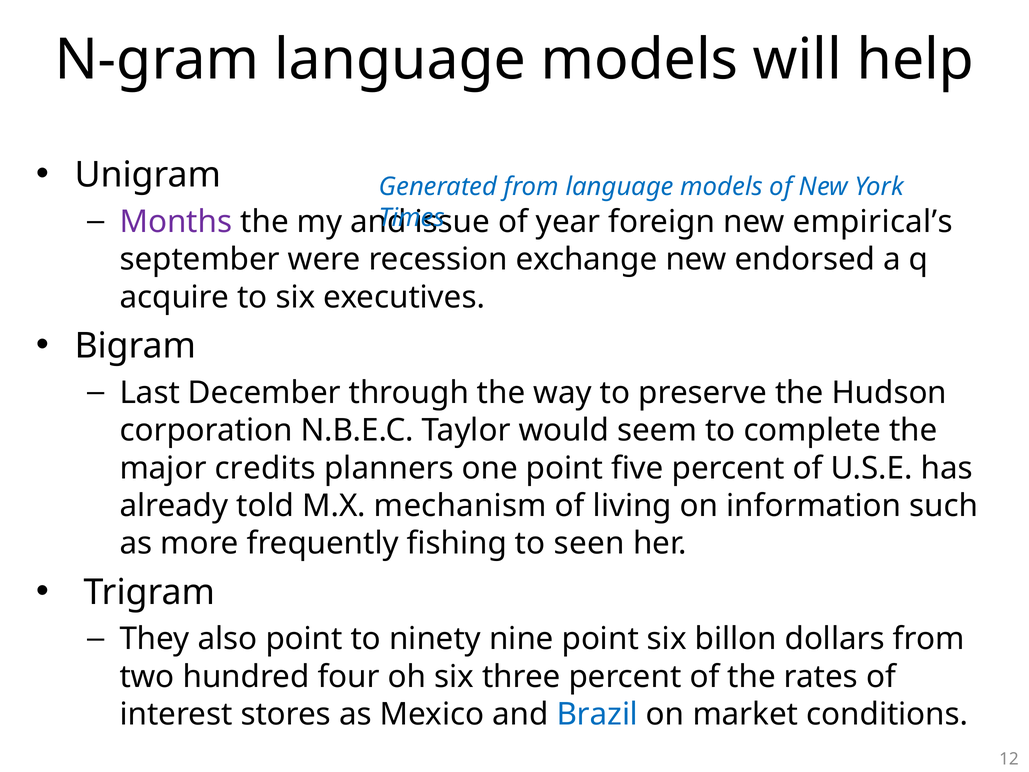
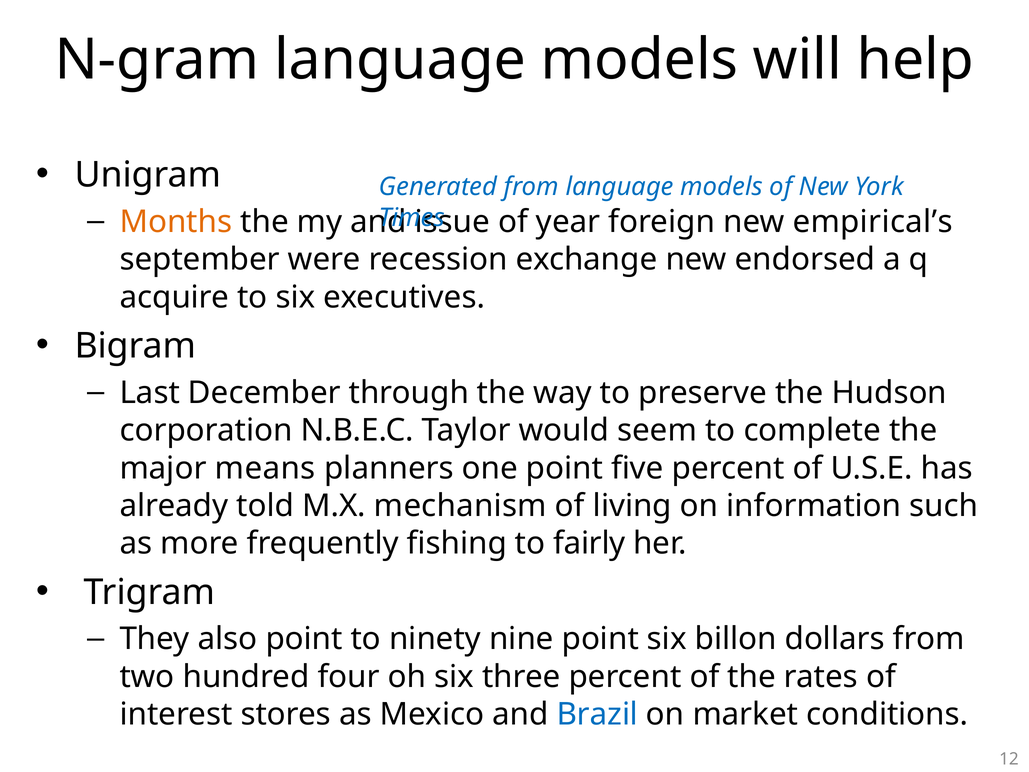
Months colour: purple -> orange
credits: credits -> means
seen: seen -> fairly
